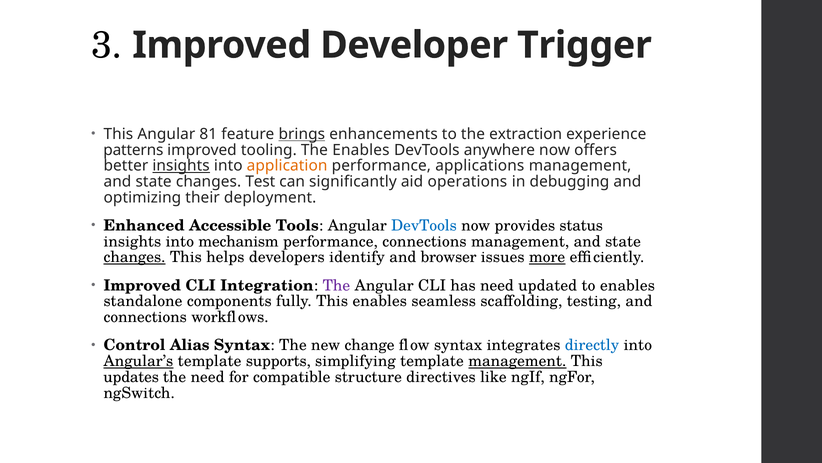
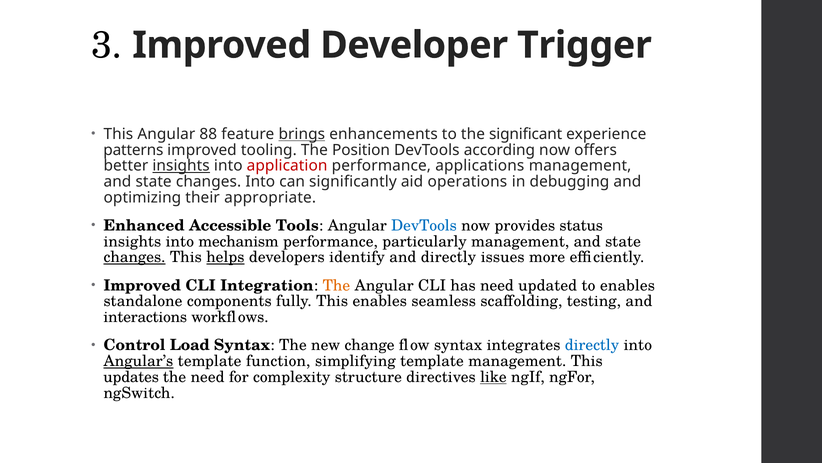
81: 81 -> 88
extraction: extraction -> significant
The Enables: Enables -> Position
anywhere: anywhere -> according
application colour: orange -> red
changes Test: Test -> Into
deployment: deployment -> appropriate
performance connections: connections -> particularly
helps underline: none -> present
and browser: browser -> directly
more underline: present -> none
The at (336, 285) colour: purple -> orange
connections at (145, 317): connections -> interactions
Alias: Alias -> Load
supports: supports -> function
management at (517, 361) underline: present -> none
compatible: compatible -> complexity
like underline: none -> present
